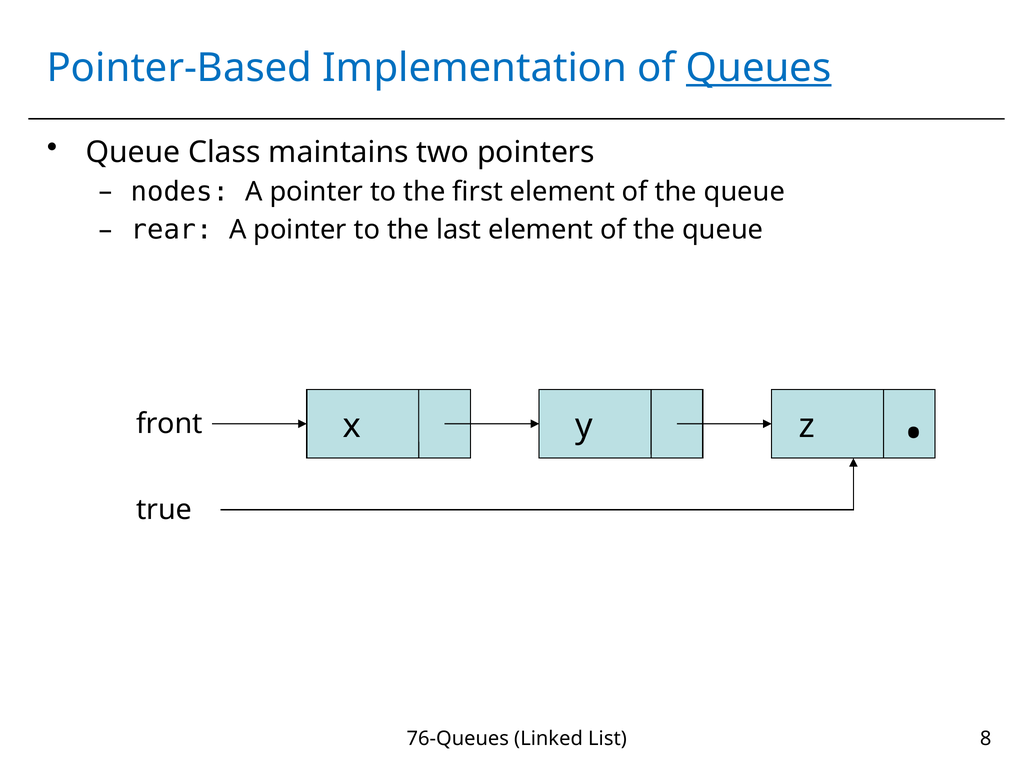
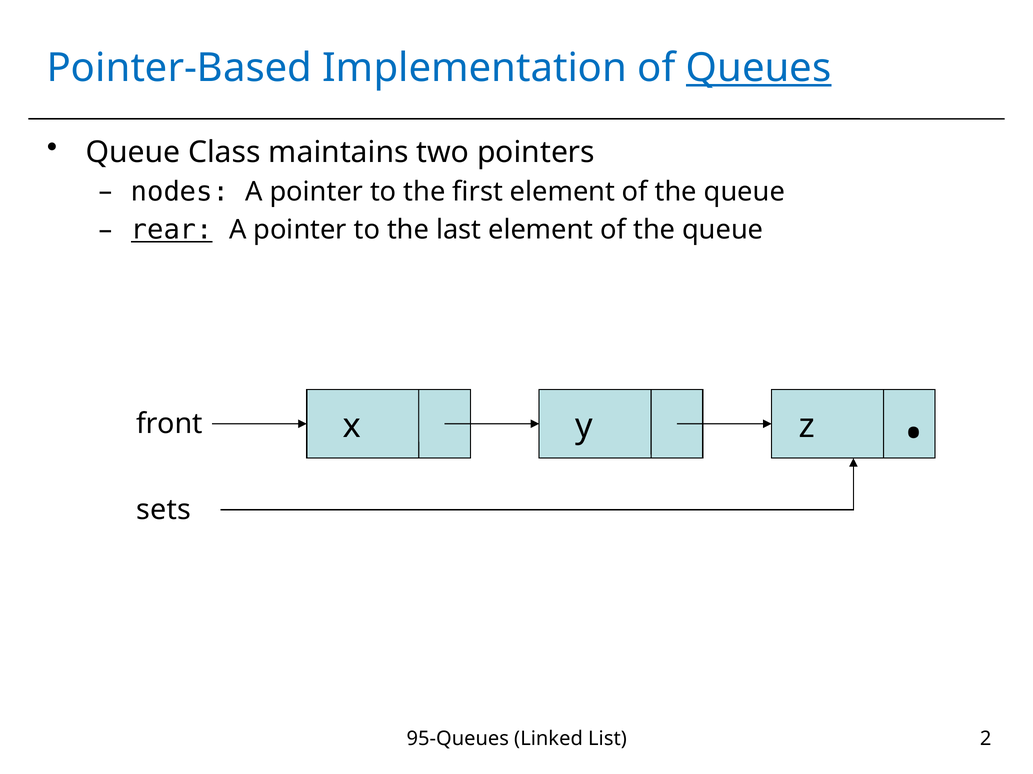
rear underline: none -> present
true: true -> sets
76-Queues: 76-Queues -> 95-Queues
8: 8 -> 2
